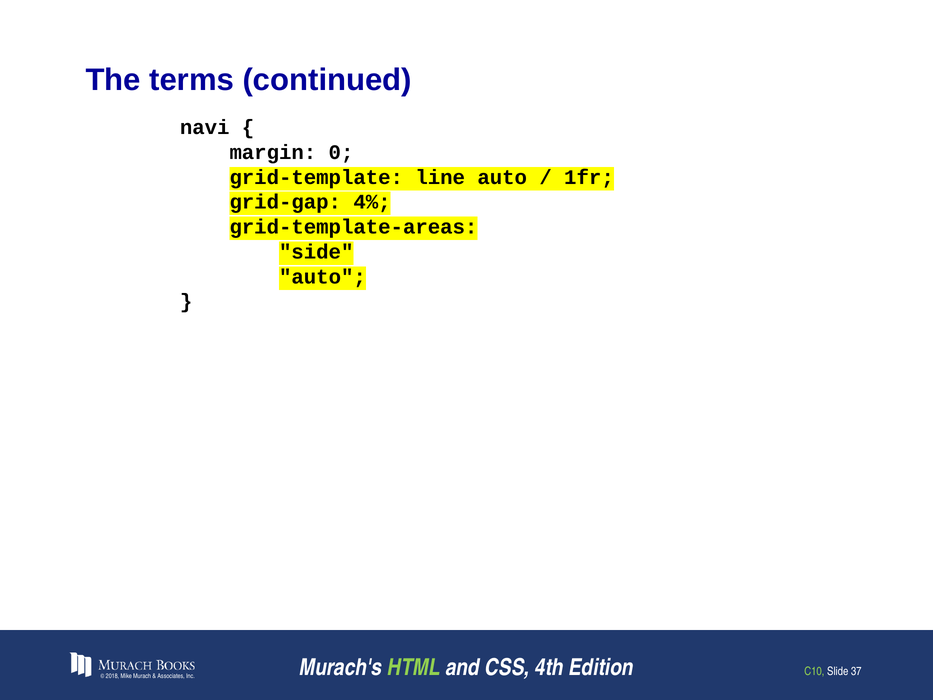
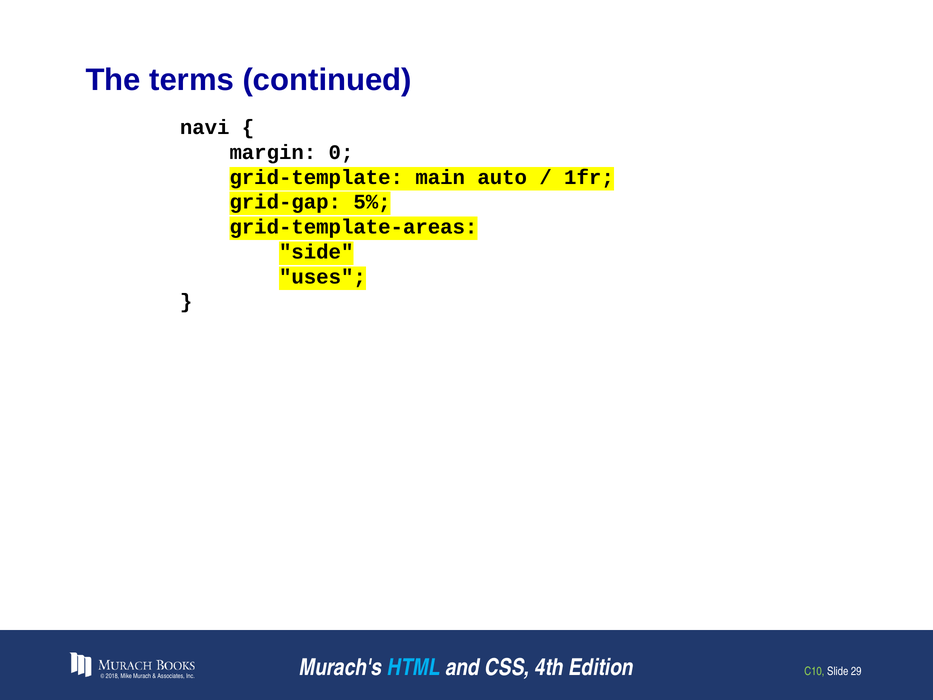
line: line -> main
4%: 4% -> 5%
auto at (322, 277): auto -> uses
HTML colour: light green -> light blue
37: 37 -> 29
